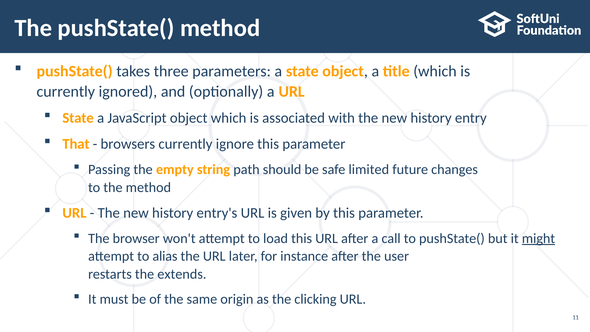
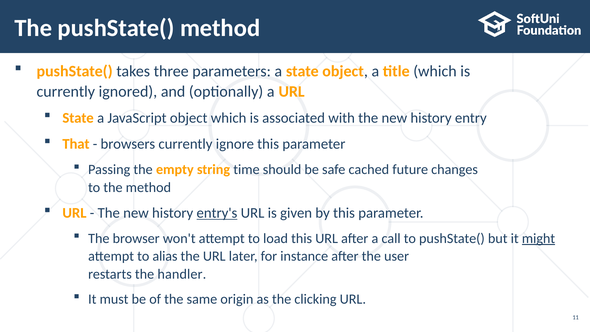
path: path -> time
limited: limited -> cached
entry's underline: none -> present
extends: extends -> handler
